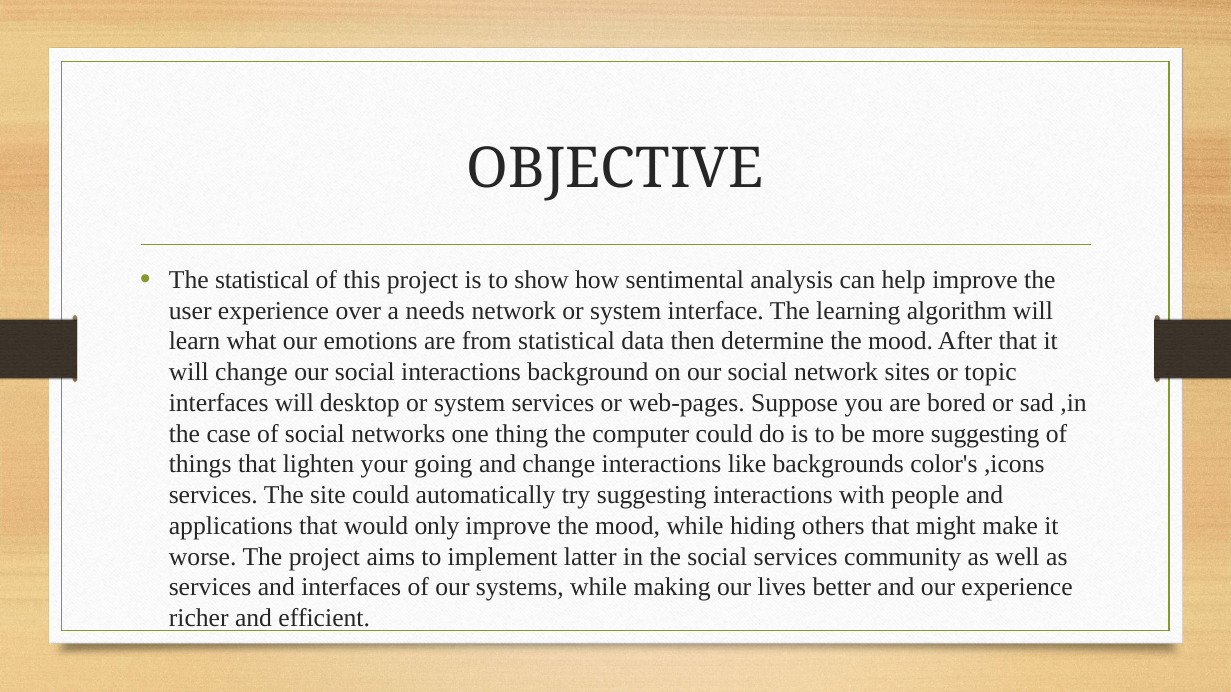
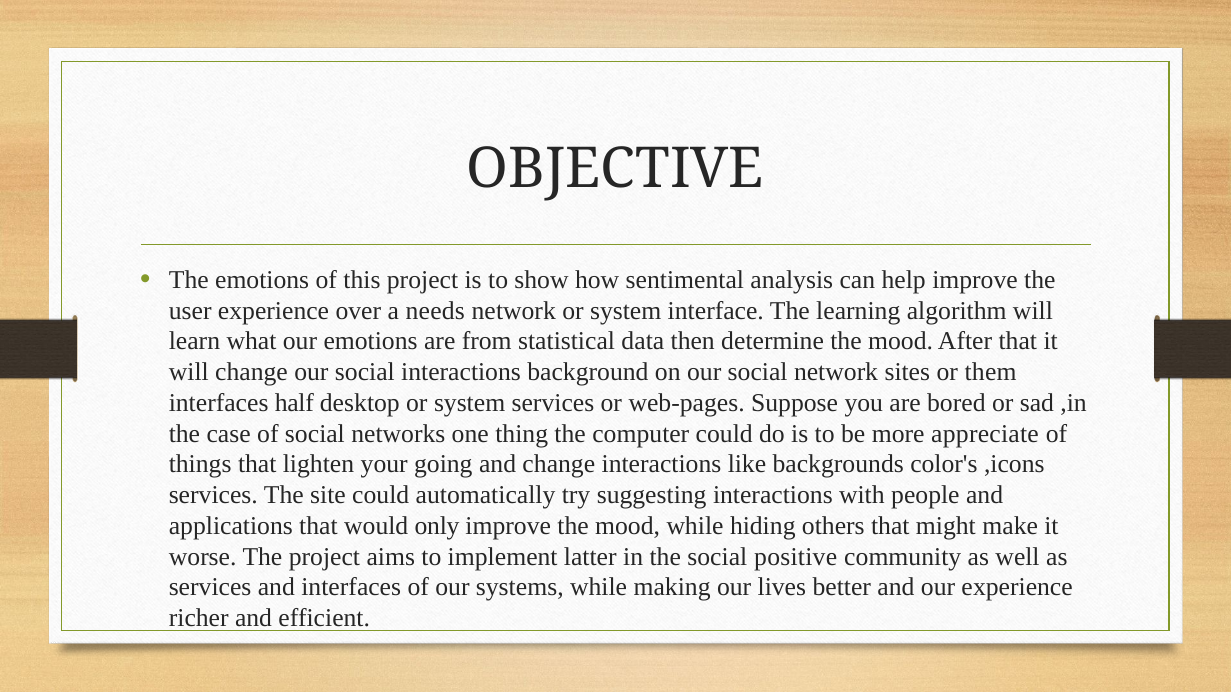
The statistical: statistical -> emotions
topic: topic -> them
interfaces will: will -> half
more suggesting: suggesting -> appreciate
social services: services -> positive
